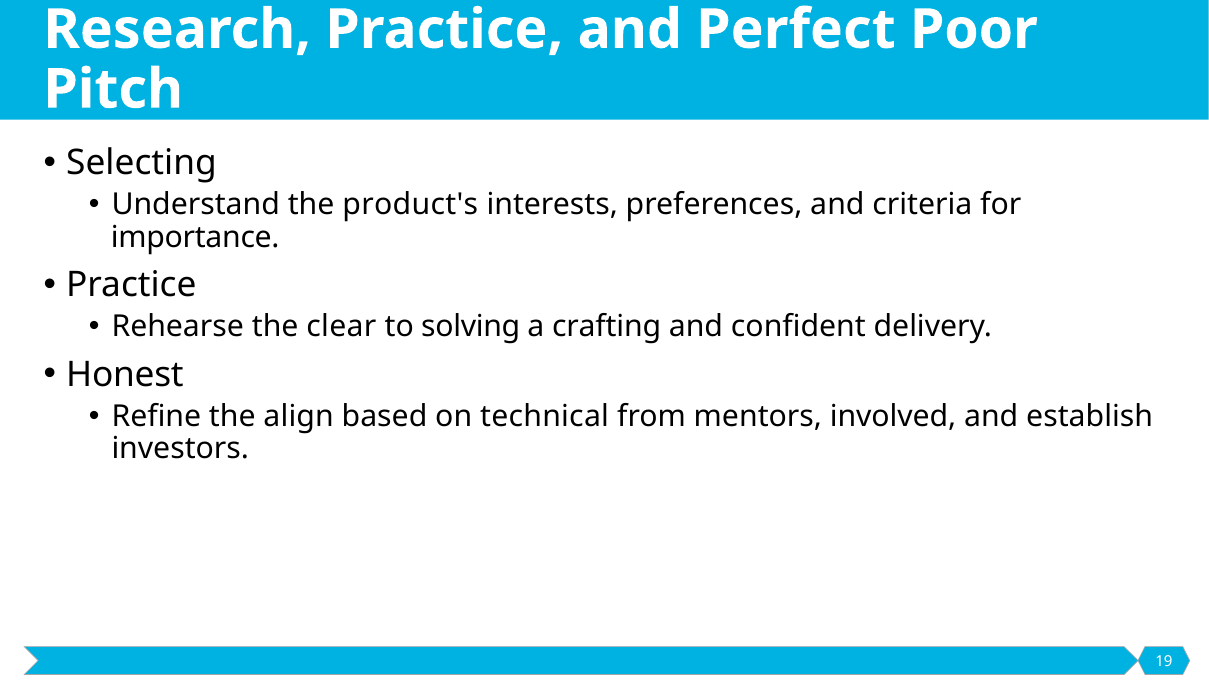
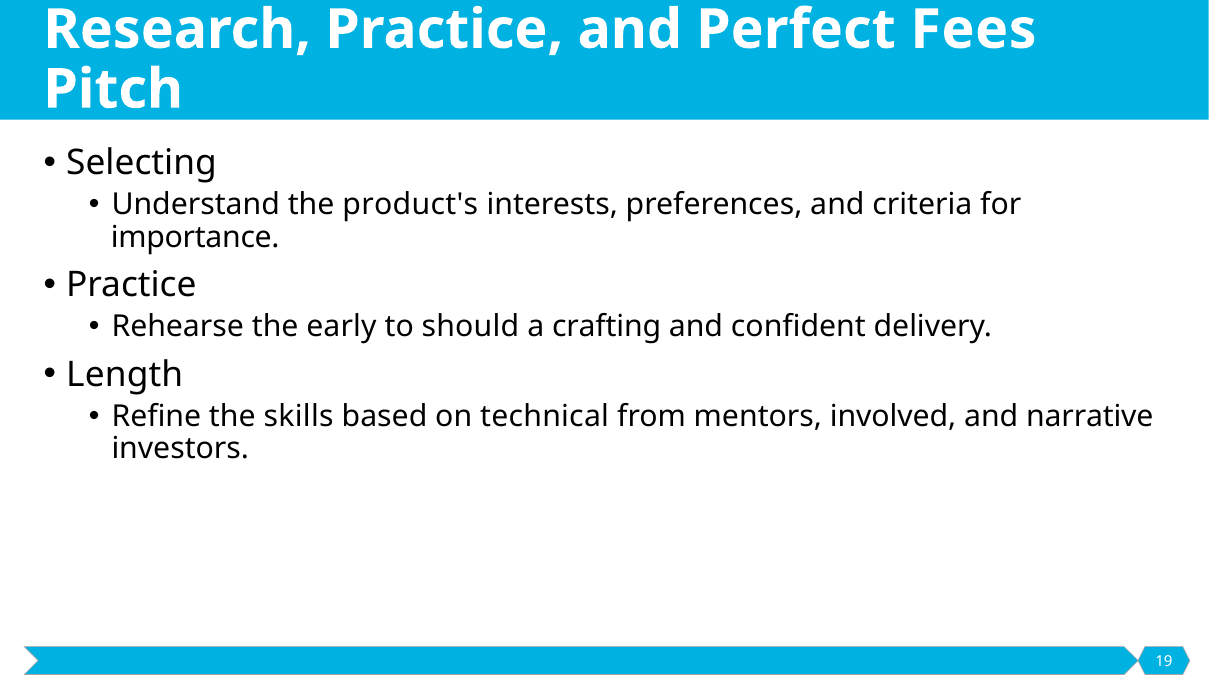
Poor: Poor -> Fees
clear: clear -> early
solving: solving -> should
Honest: Honest -> Length
align: align -> skills
establish: establish -> narrative
